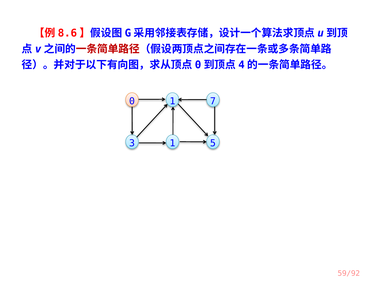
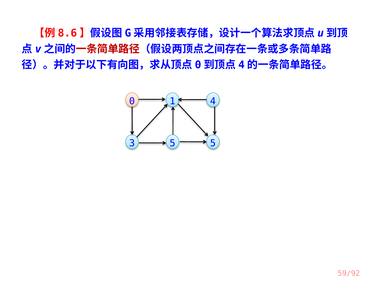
7: 7 -> 4
3 1: 1 -> 5
